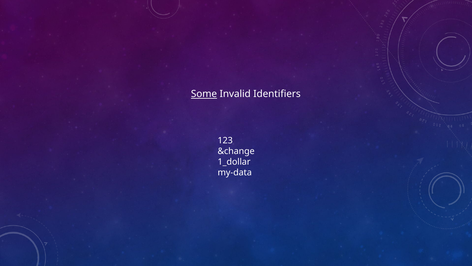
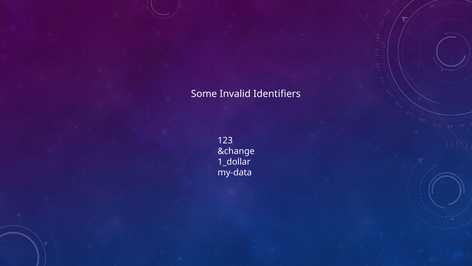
Some underline: present -> none
